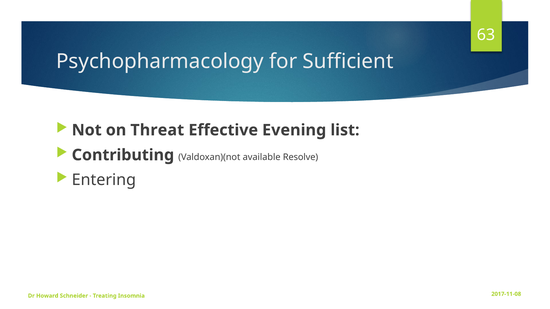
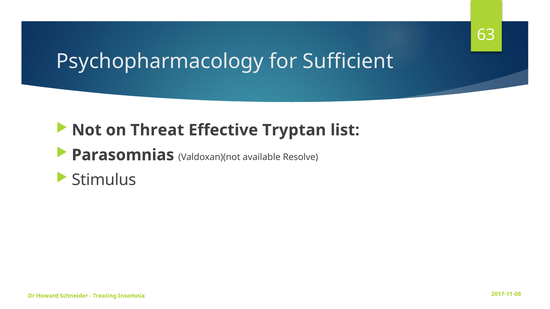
Evening: Evening -> Tryptan
Contributing: Contributing -> Parasomnias
Entering: Entering -> Stimulus
